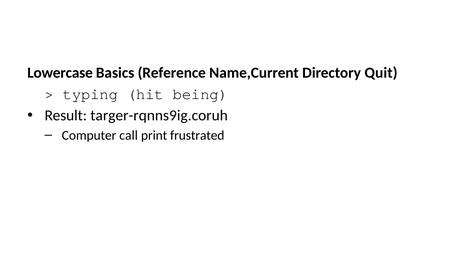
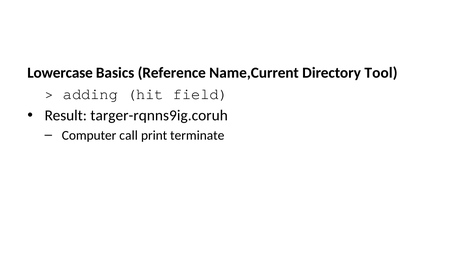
Quit: Quit -> Tool
typing: typing -> adding
being: being -> field
frustrated: frustrated -> terminate
